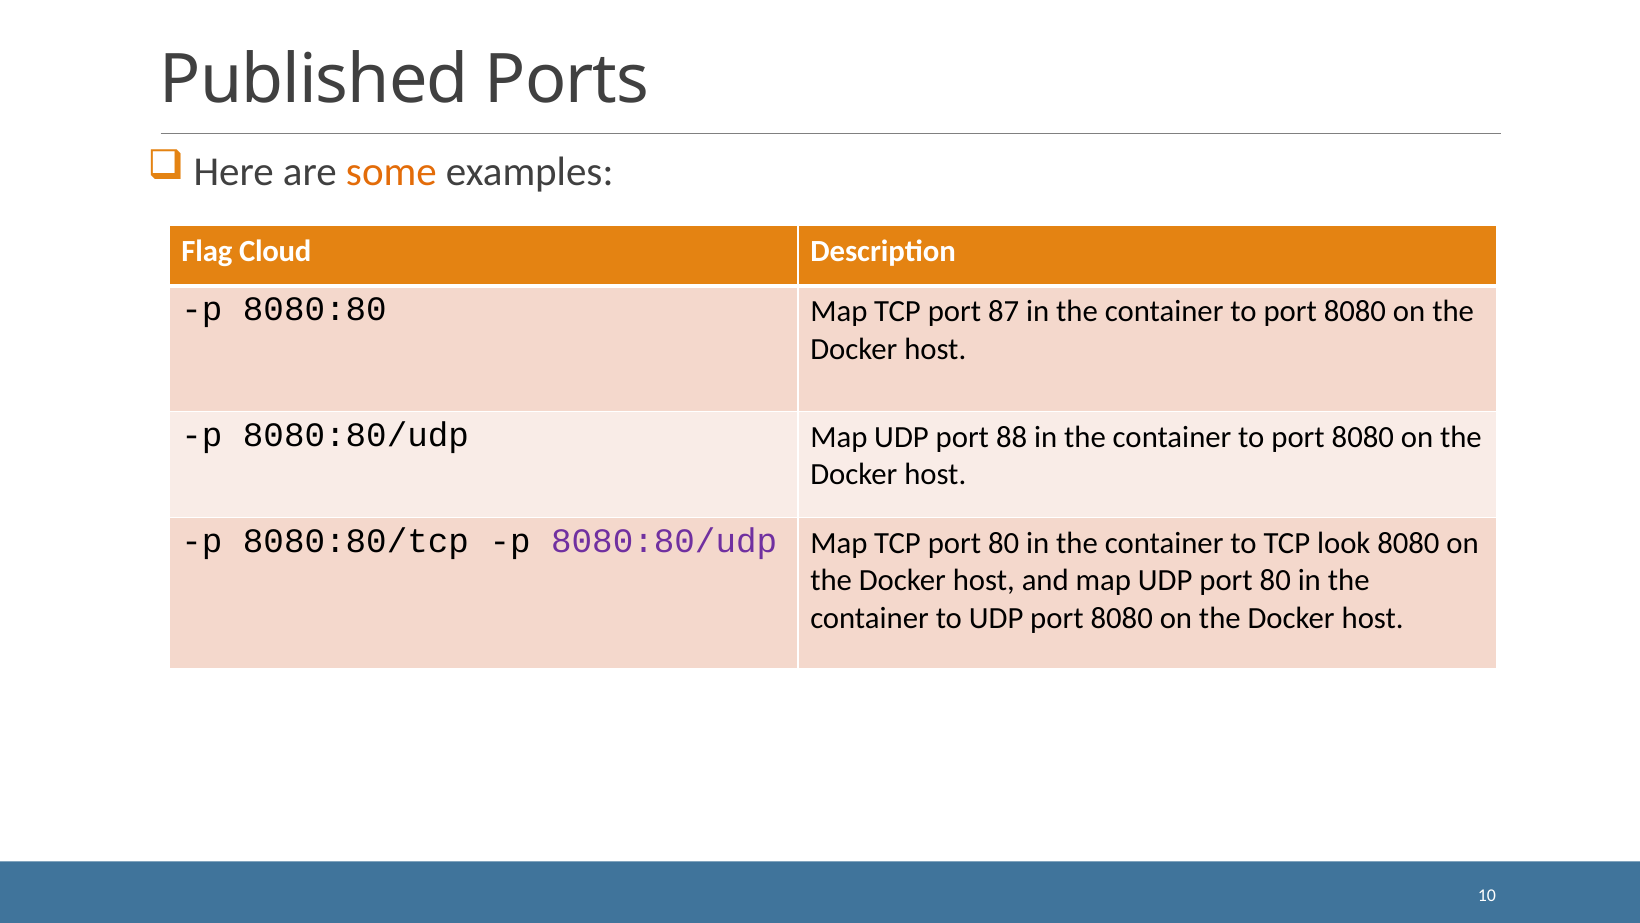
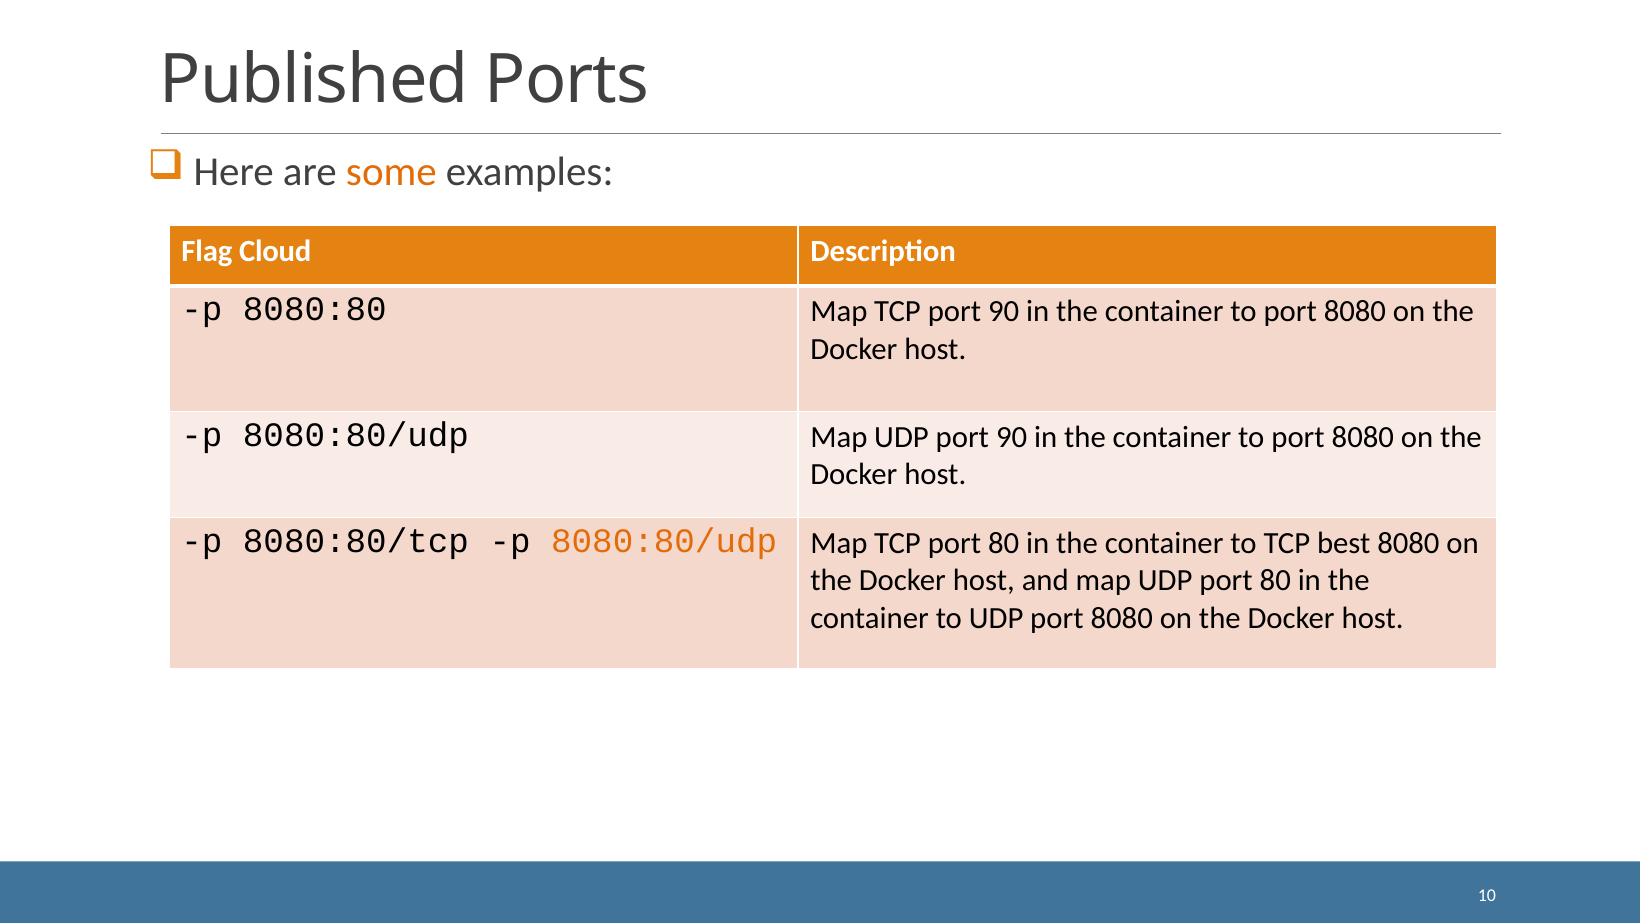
TCP port 87: 87 -> 90
UDP port 88: 88 -> 90
8080:80/udp at (664, 541) colour: purple -> orange
look: look -> best
